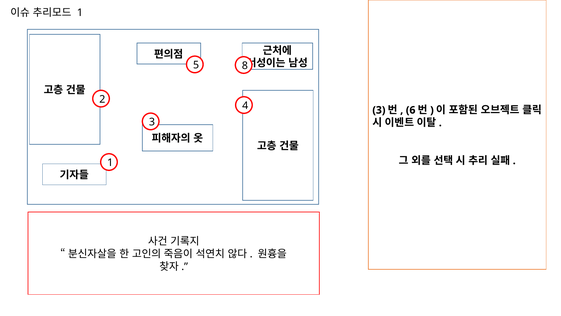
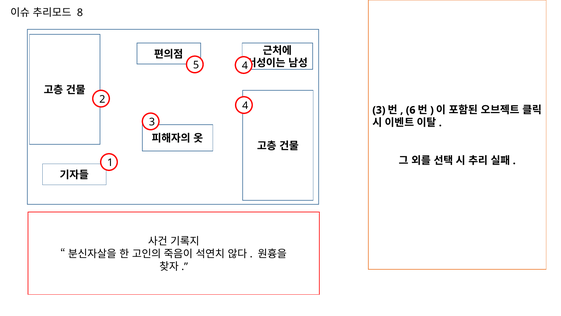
1 at (80, 13): 1 -> 8
5 8: 8 -> 4
